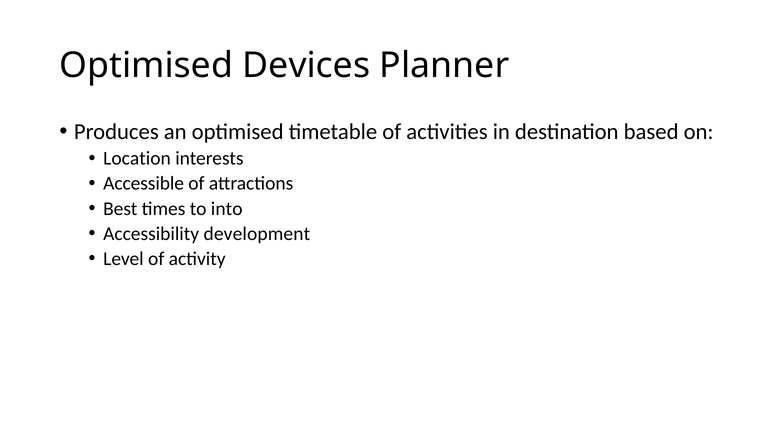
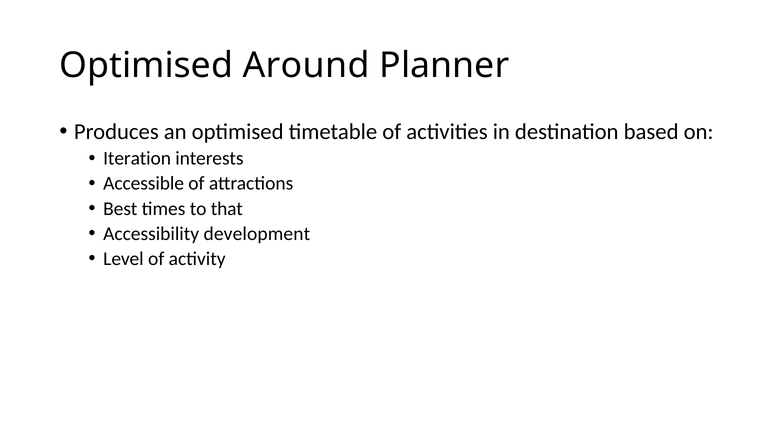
Devices: Devices -> Around
Location: Location -> Iteration
into: into -> that
